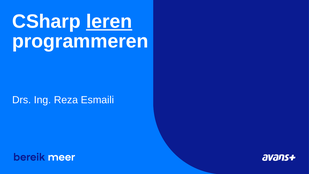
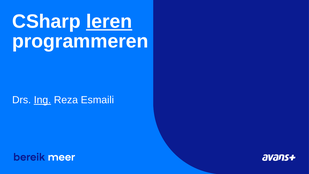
Ing underline: none -> present
